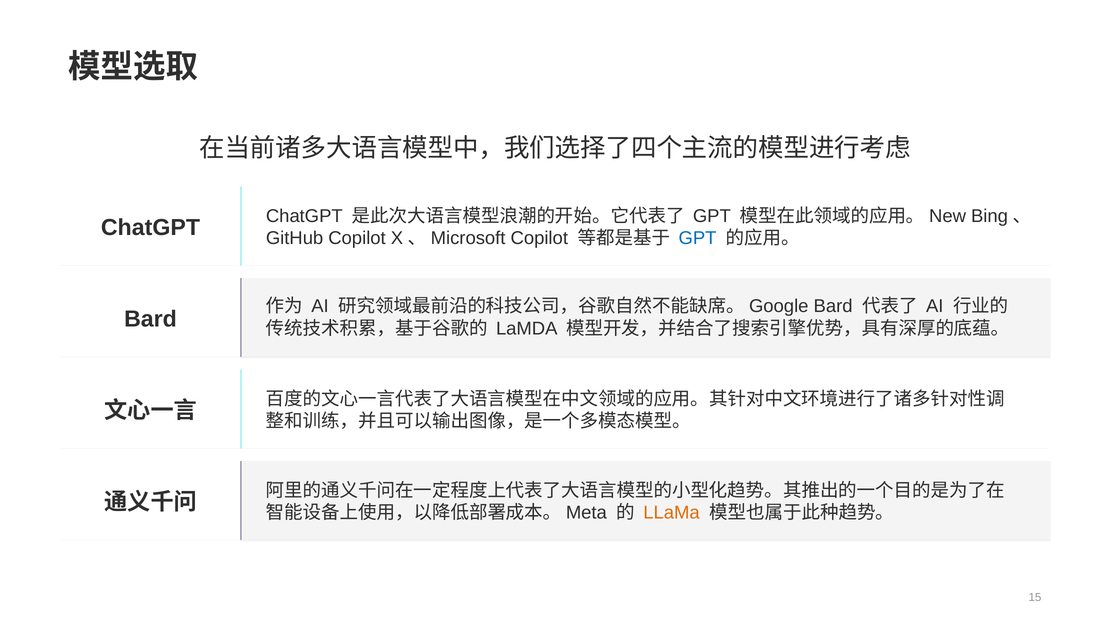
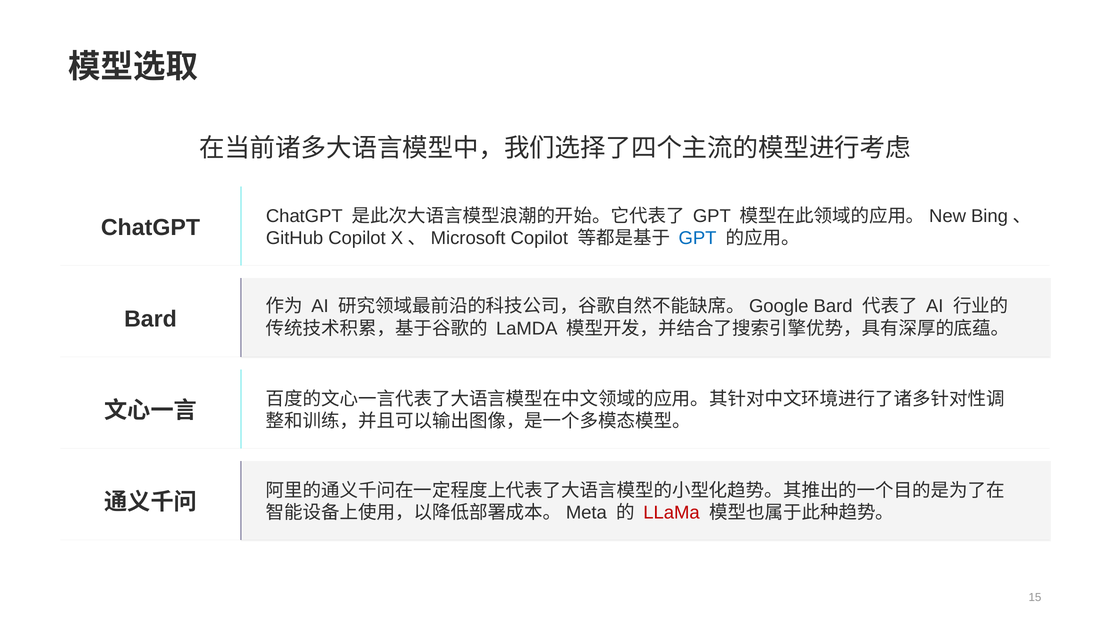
LLaMa colour: orange -> red
